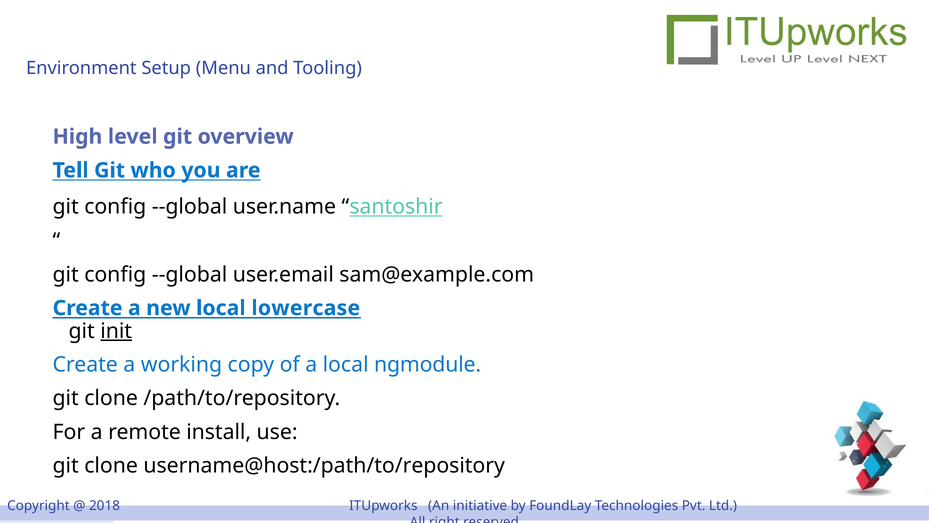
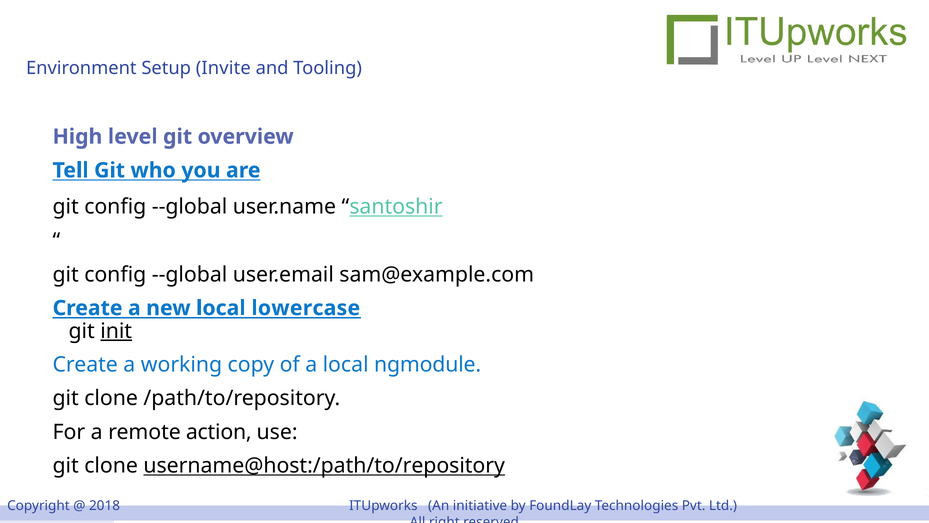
Menu: Menu -> Invite
install: install -> action
username@host:/path/to/repository underline: none -> present
